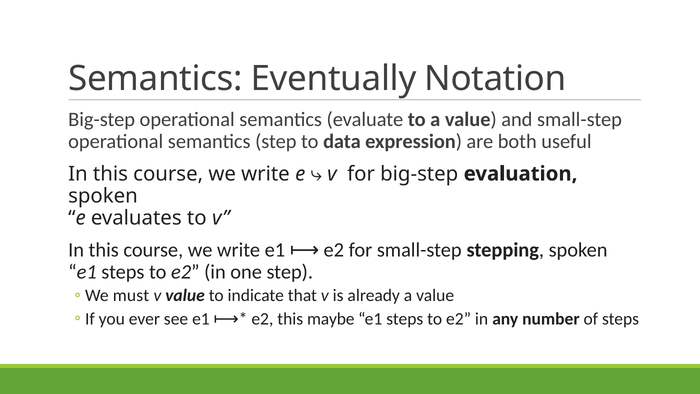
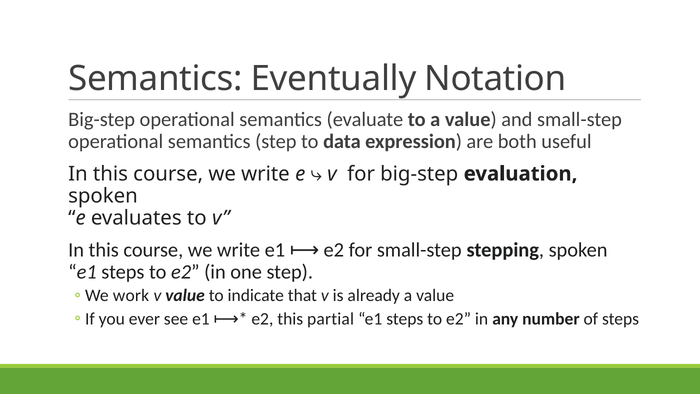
must: must -> work
maybe: maybe -> partial
